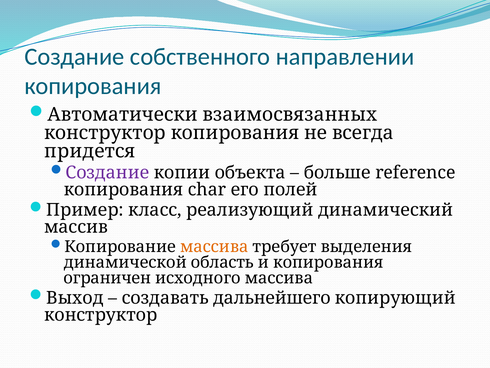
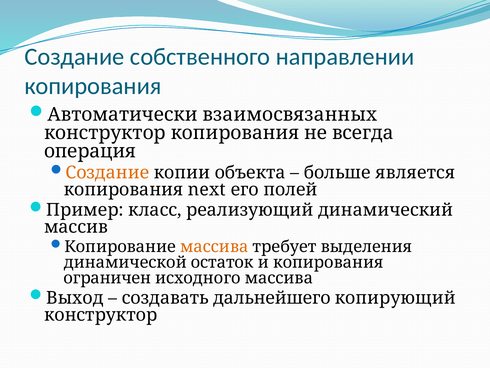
придется: придется -> операция
Создание at (107, 172) colour: purple -> orange
reference: reference -> является
char: char -> next
область: область -> остаток
